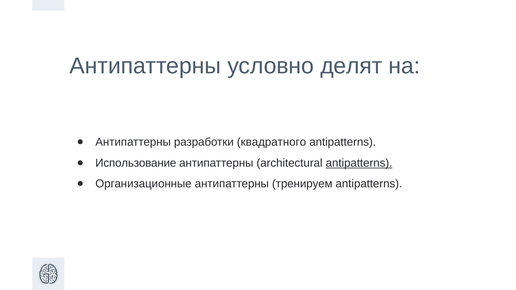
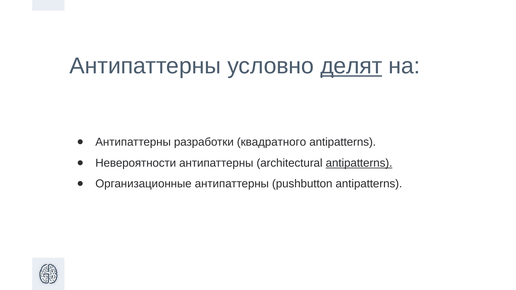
делят underline: none -> present
Использование: Использование -> Невероятности
тренируем: тренируем -> pushbutton
